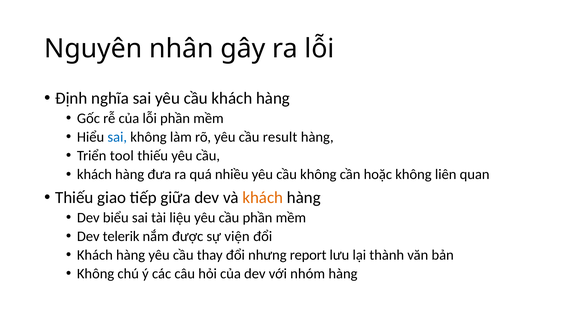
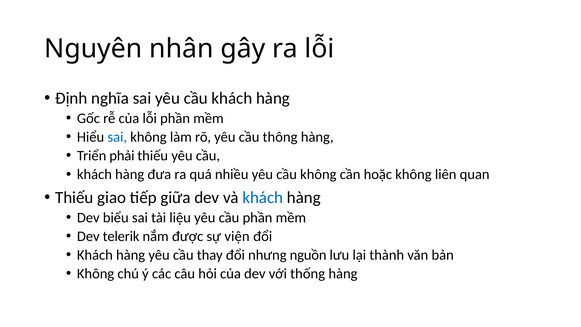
result: result -> thông
tool: tool -> phải
khách at (263, 197) colour: orange -> blue
report: report -> nguồn
nhóm: nhóm -> thống
